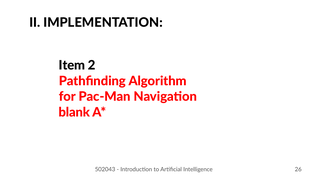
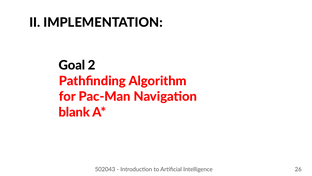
Item: Item -> Goal
